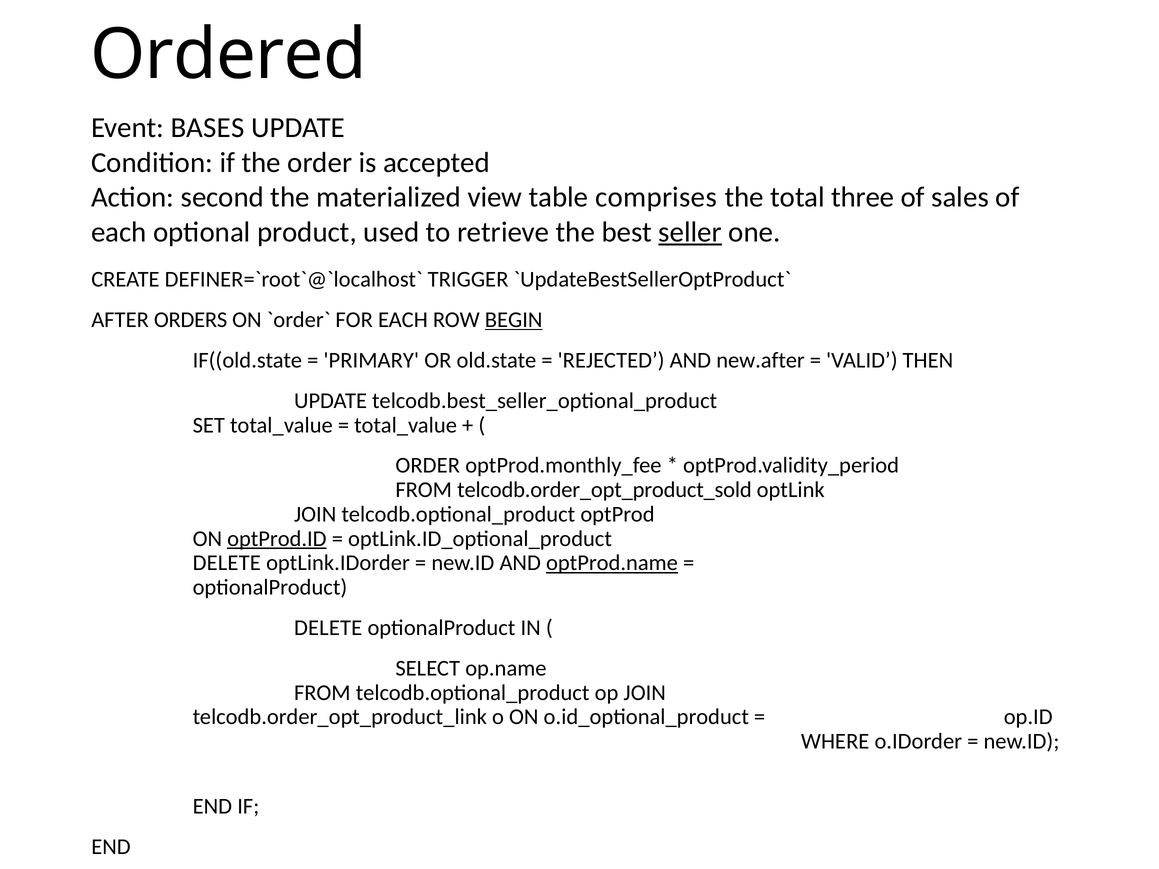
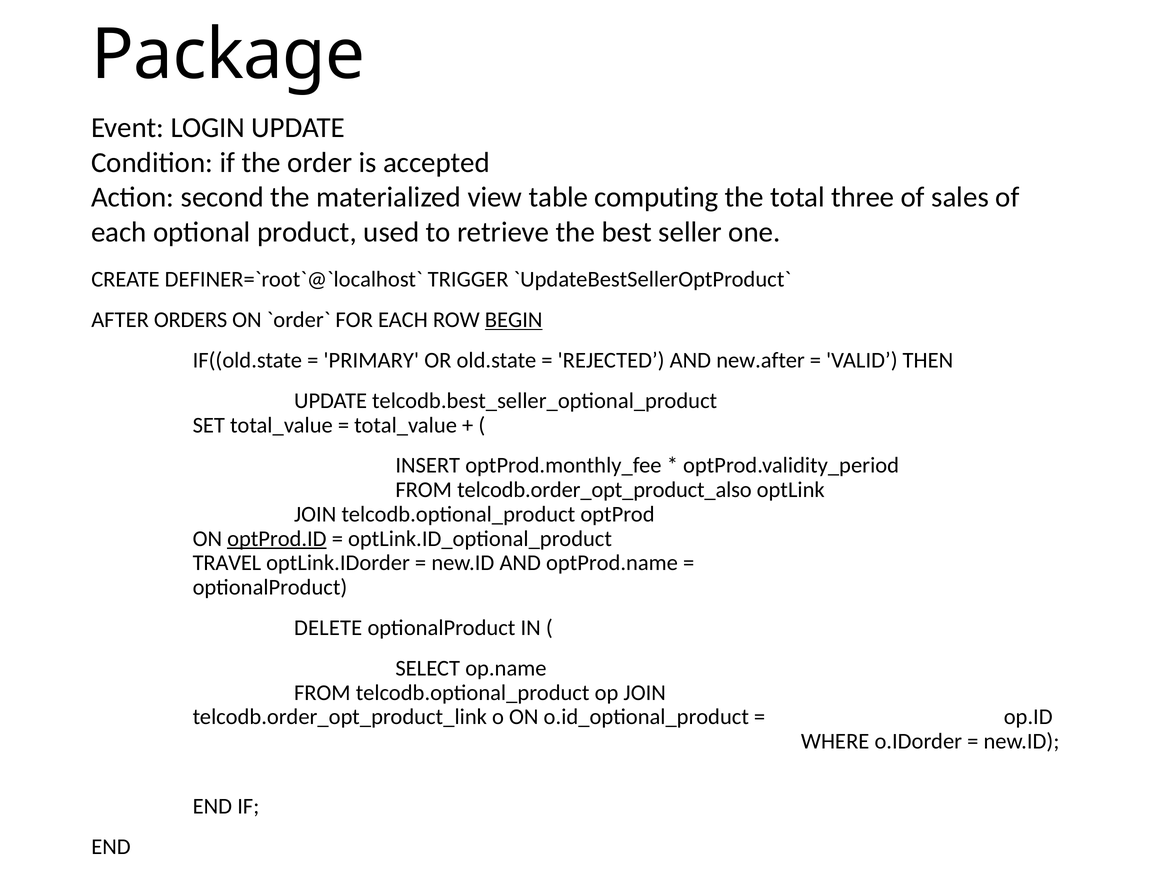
Ordered: Ordered -> Package
BASES: BASES -> LOGIN
comprises: comprises -> computing
seller underline: present -> none
ORDER at (428, 466): ORDER -> INSERT
telcodb.order_opt_product_sold: telcodb.order_opt_product_sold -> telcodb.order_opt_product_also
DELETE at (227, 563): DELETE -> TRAVEL
optProd.name underline: present -> none
